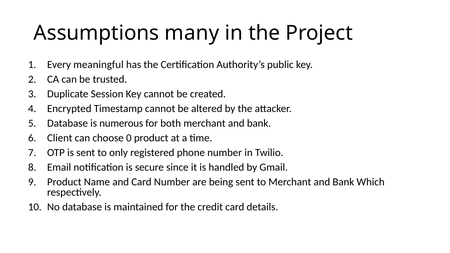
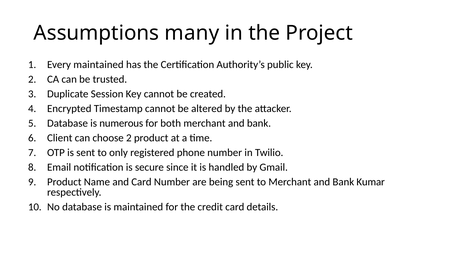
Every meaningful: meaningful -> maintained
choose 0: 0 -> 2
Which: Which -> Kumar
